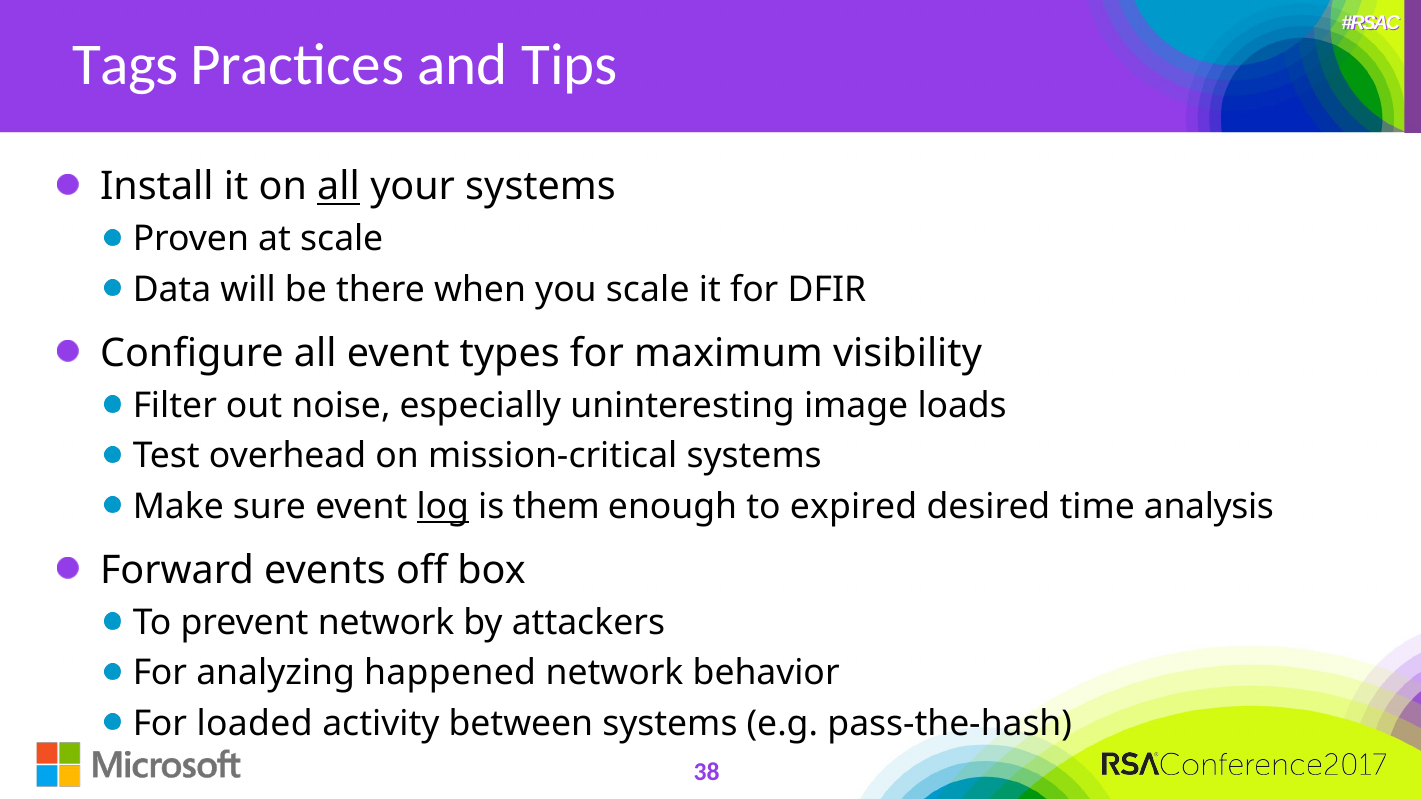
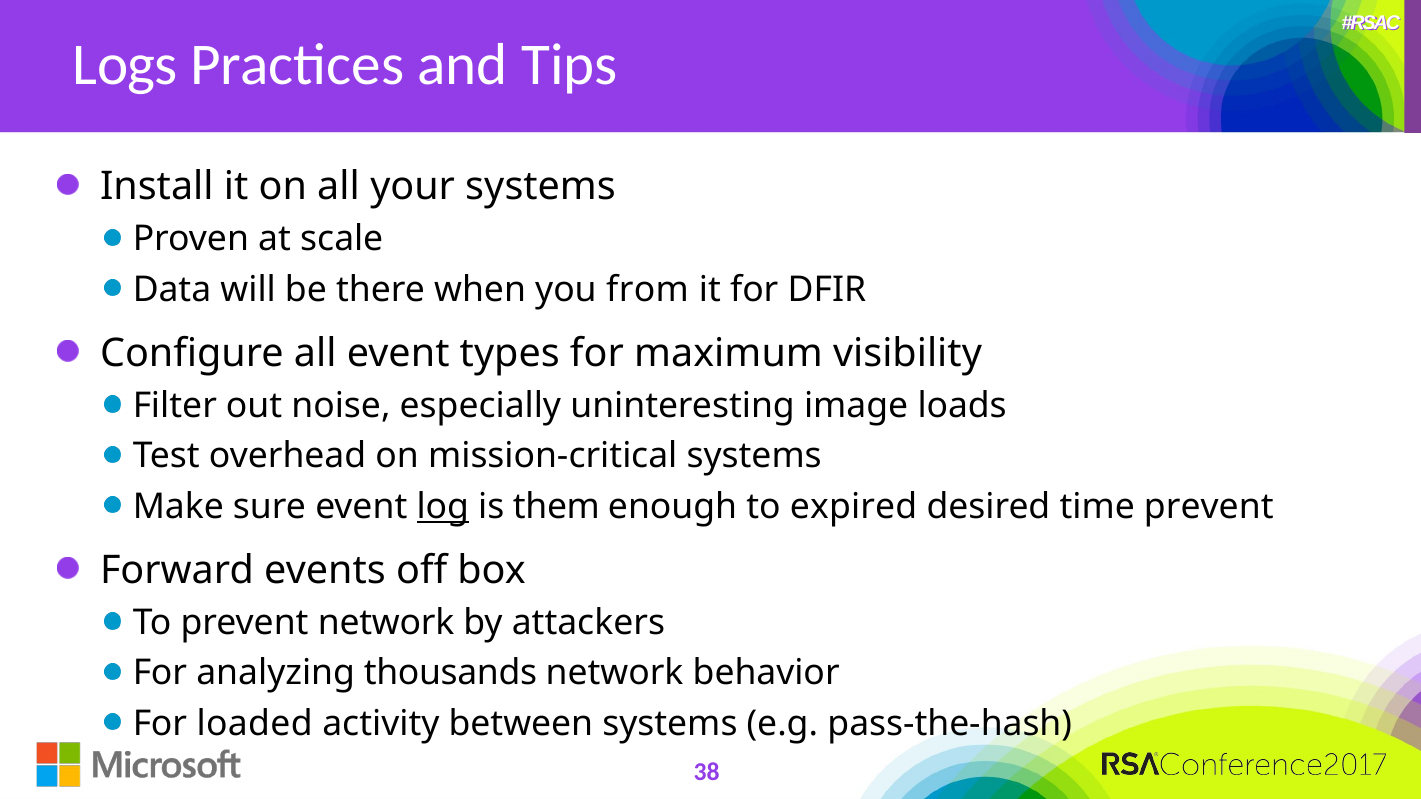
Tags: Tags -> Logs
all at (339, 187) underline: present -> none
you scale: scale -> from
time analysis: analysis -> prevent
happened: happened -> thousands
